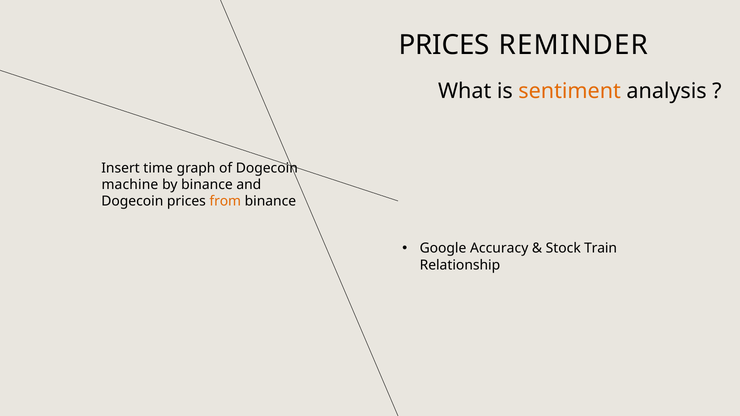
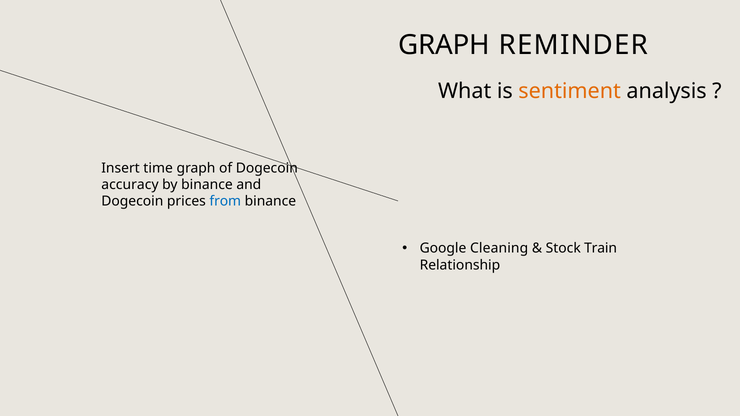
PRICES at (444, 45): PRICES -> GRAPH
machine: machine -> accuracy
from colour: orange -> blue
Accuracy: Accuracy -> Cleaning
